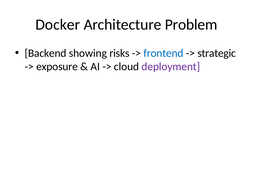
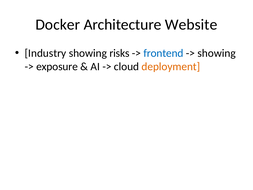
Problem: Problem -> Website
Backend: Backend -> Industry
strategic at (217, 53): strategic -> showing
deployment colour: purple -> orange
